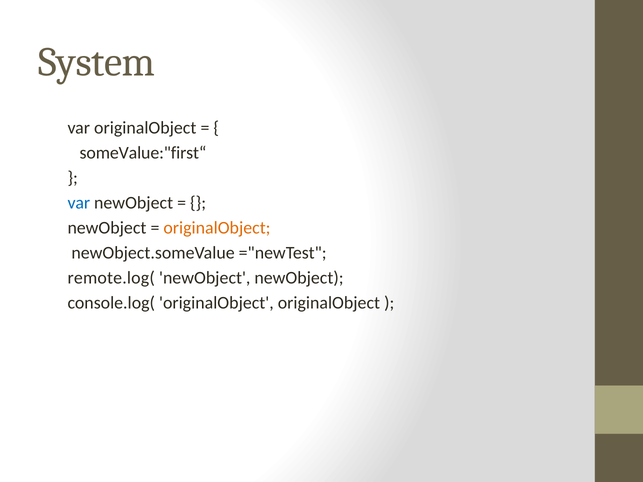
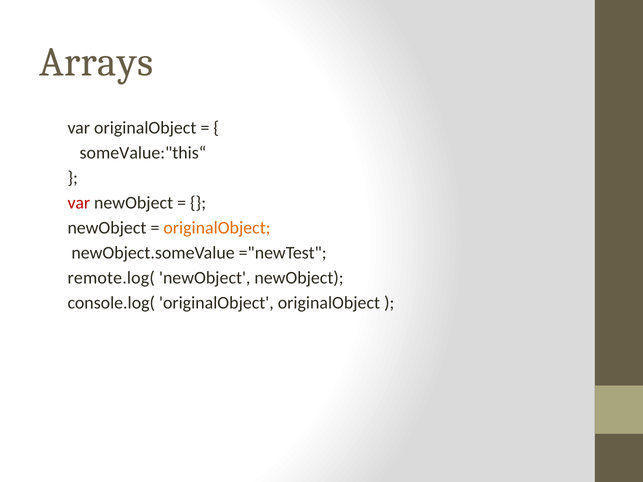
System: System -> Arrays
someValue:"first“: someValue:"first“ -> someValue:"this“
var at (79, 203) colour: blue -> red
